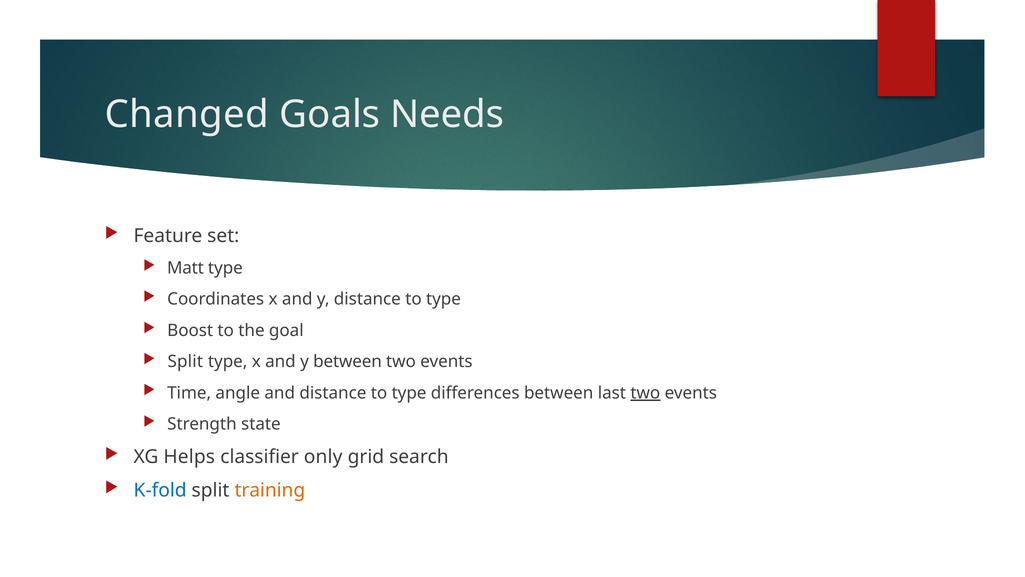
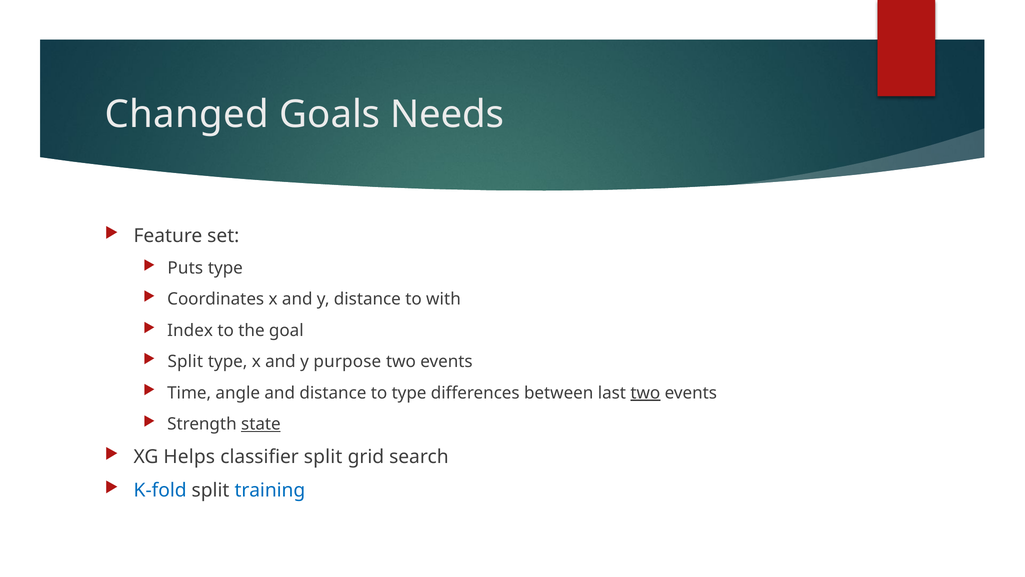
Matt: Matt -> Puts
y distance to type: type -> with
Boost: Boost -> Index
y between: between -> purpose
state underline: none -> present
classifier only: only -> split
training colour: orange -> blue
